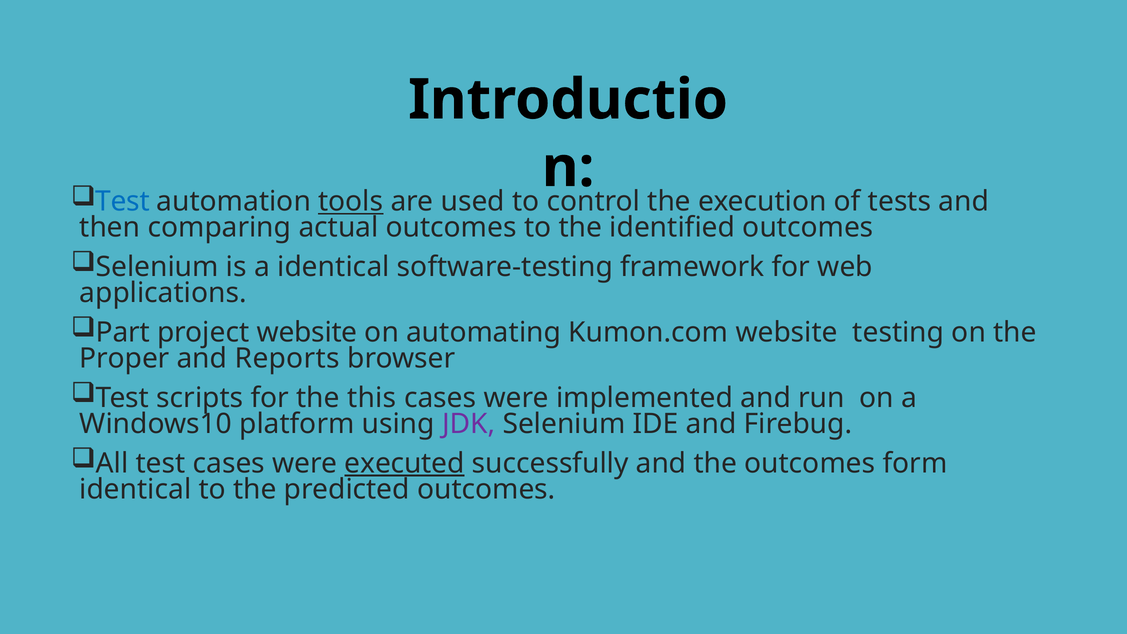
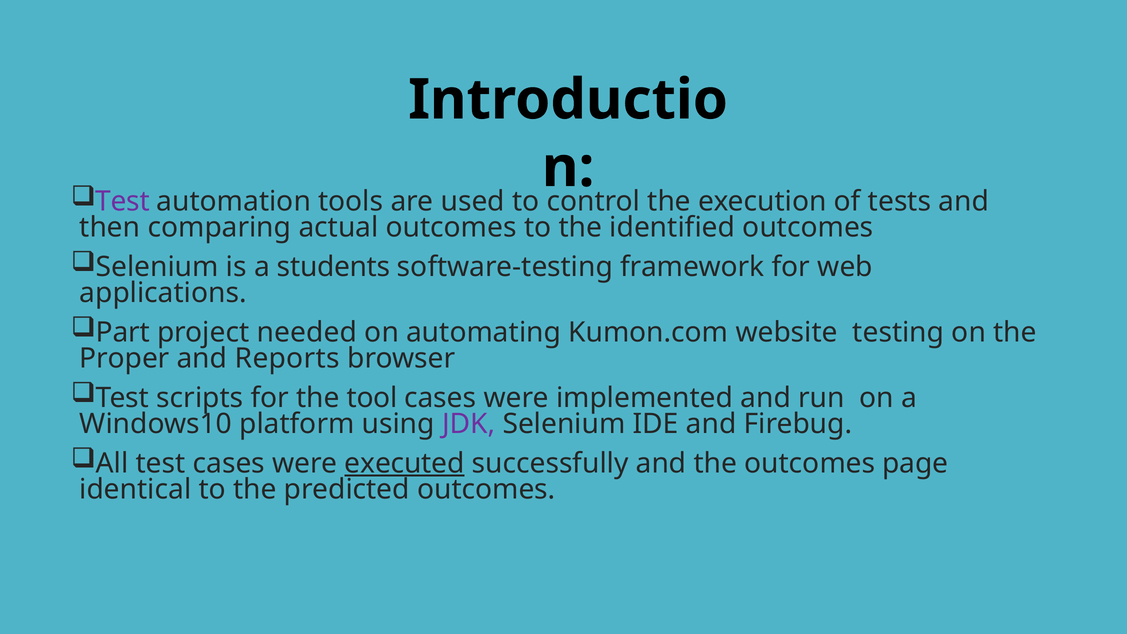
Test at (123, 202) colour: blue -> purple
tools underline: present -> none
a identical: identical -> students
project website: website -> needed
this: this -> tool
form: form -> page
